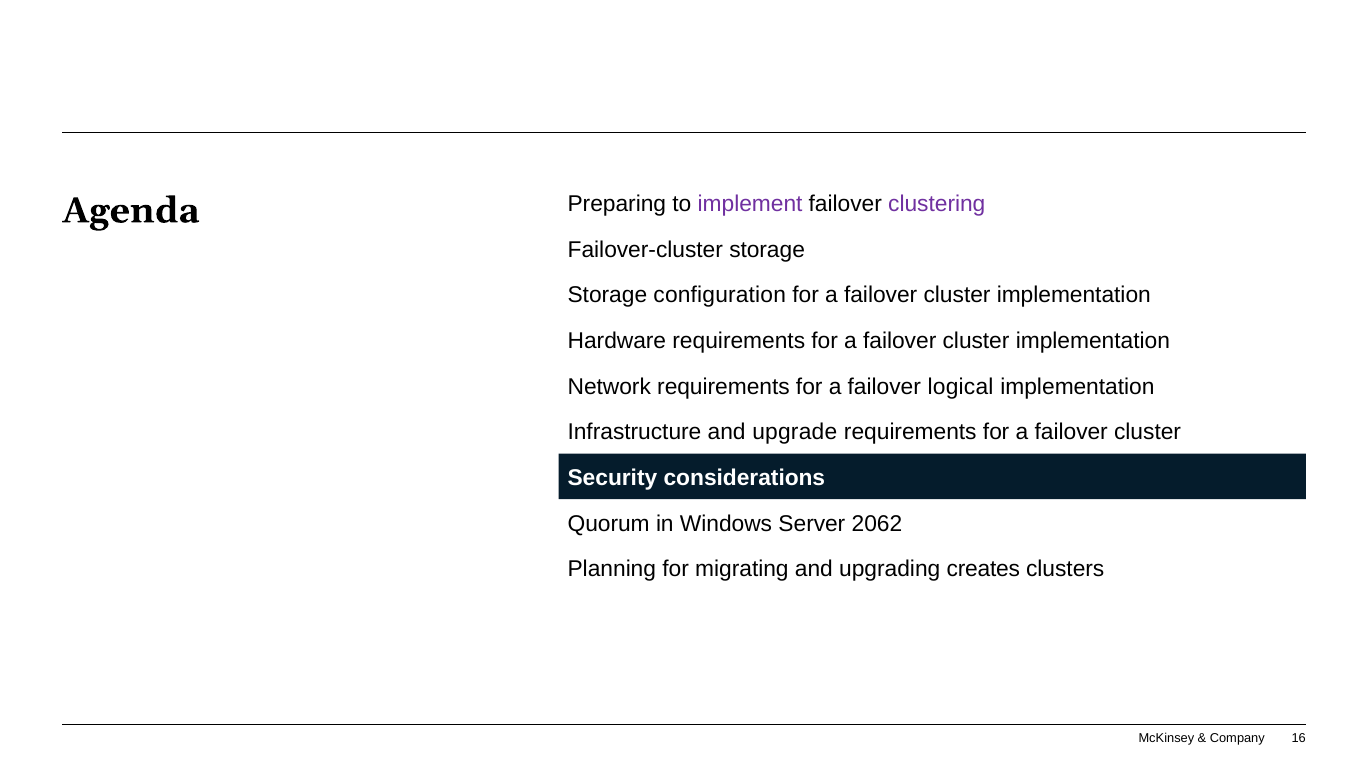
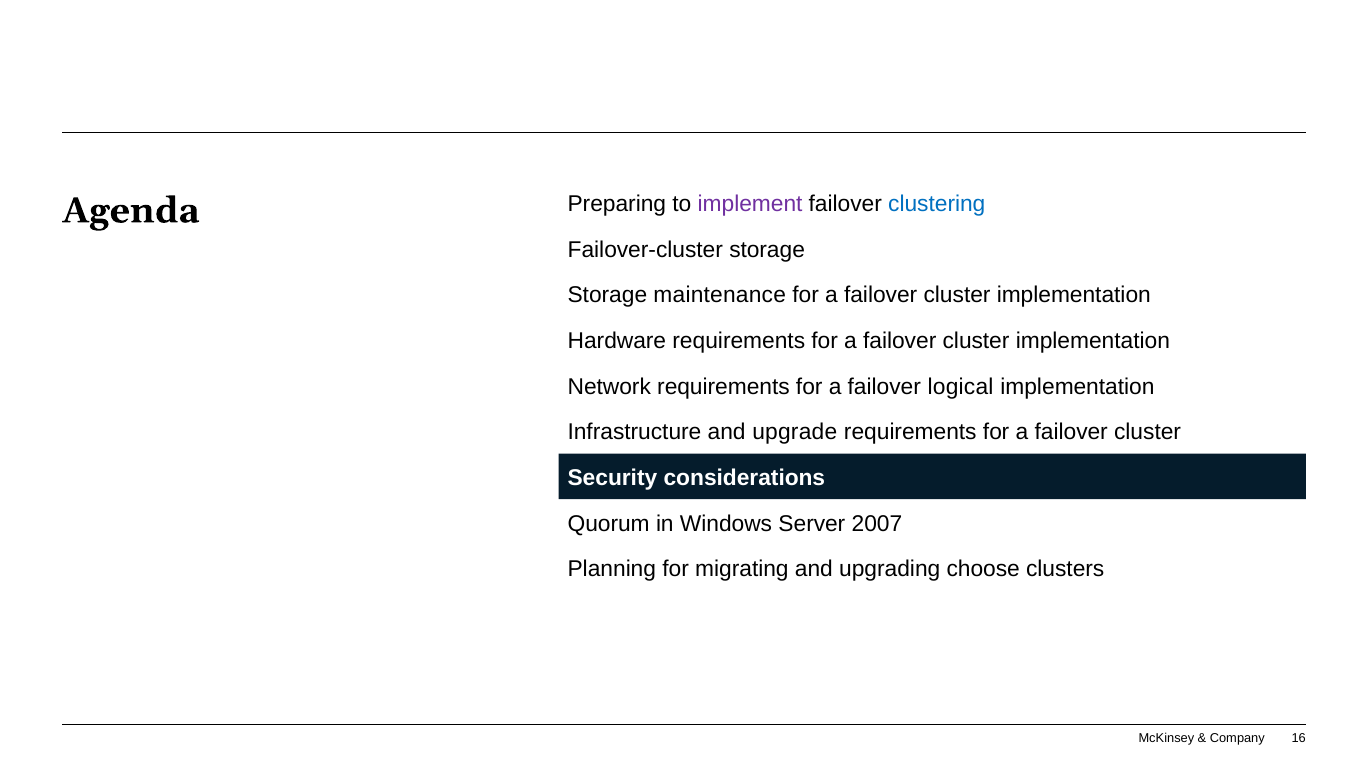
clustering colour: purple -> blue
configuration: configuration -> maintenance
2062: 2062 -> 2007
creates: creates -> choose
